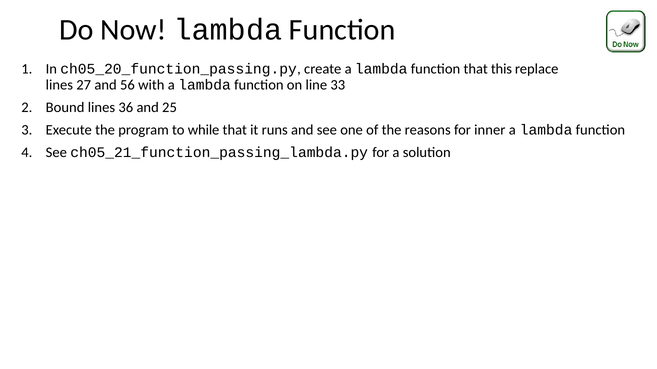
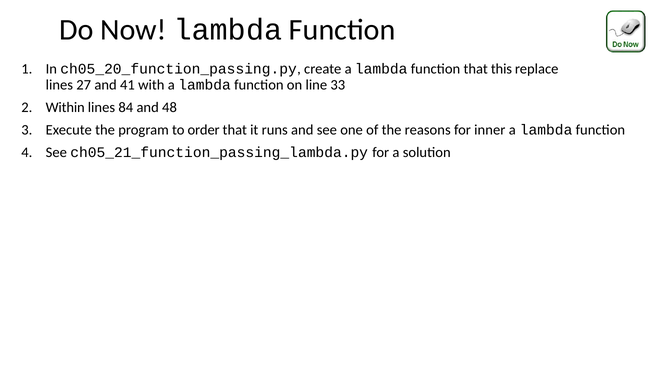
56: 56 -> 41
Bound: Bound -> Within
36: 36 -> 84
25: 25 -> 48
while: while -> order
